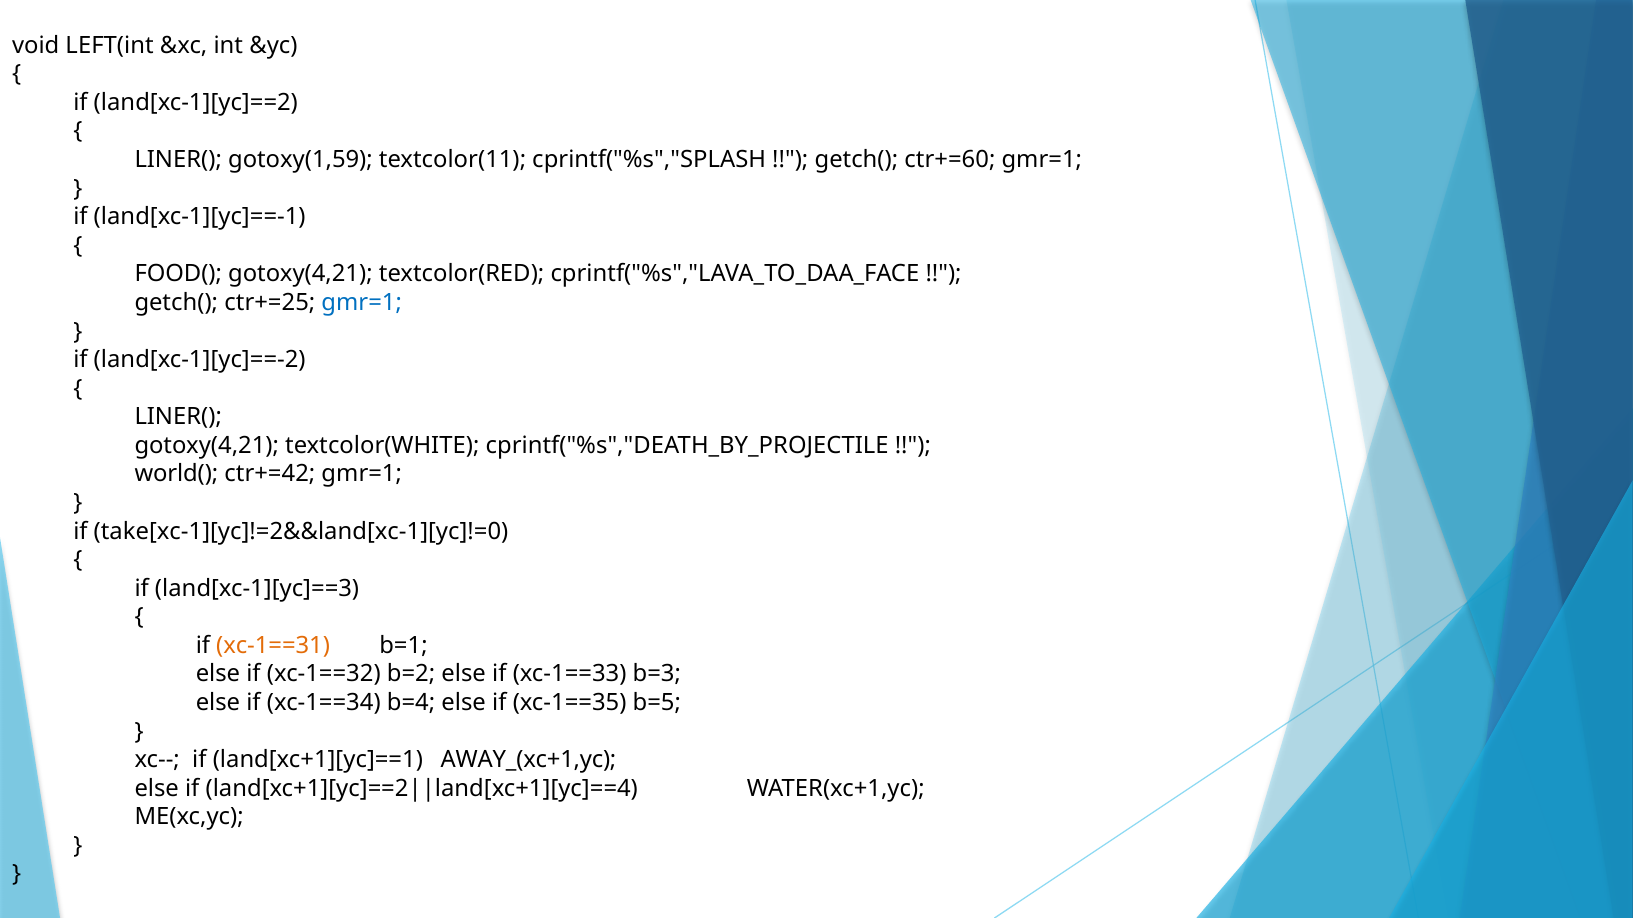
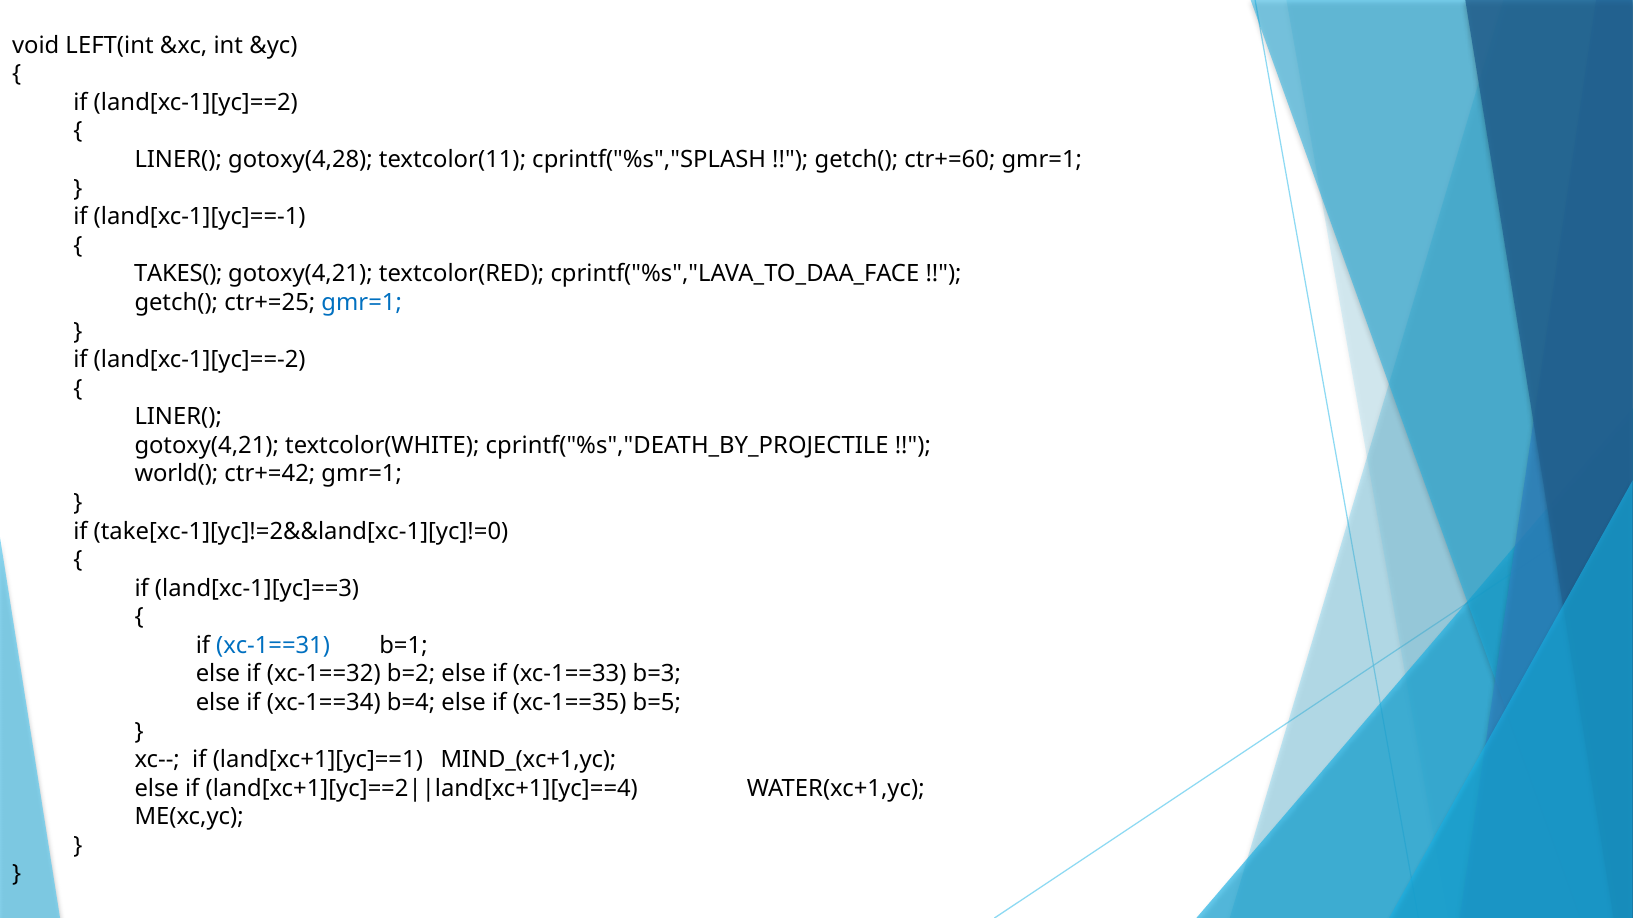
gotoxy(1,59: gotoxy(1,59 -> gotoxy(4,28
FOOD(: FOOD( -> TAKES(
xc-1==31 colour: orange -> blue
AWAY_(xc+1,yc: AWAY_(xc+1,yc -> MIND_(xc+1,yc
